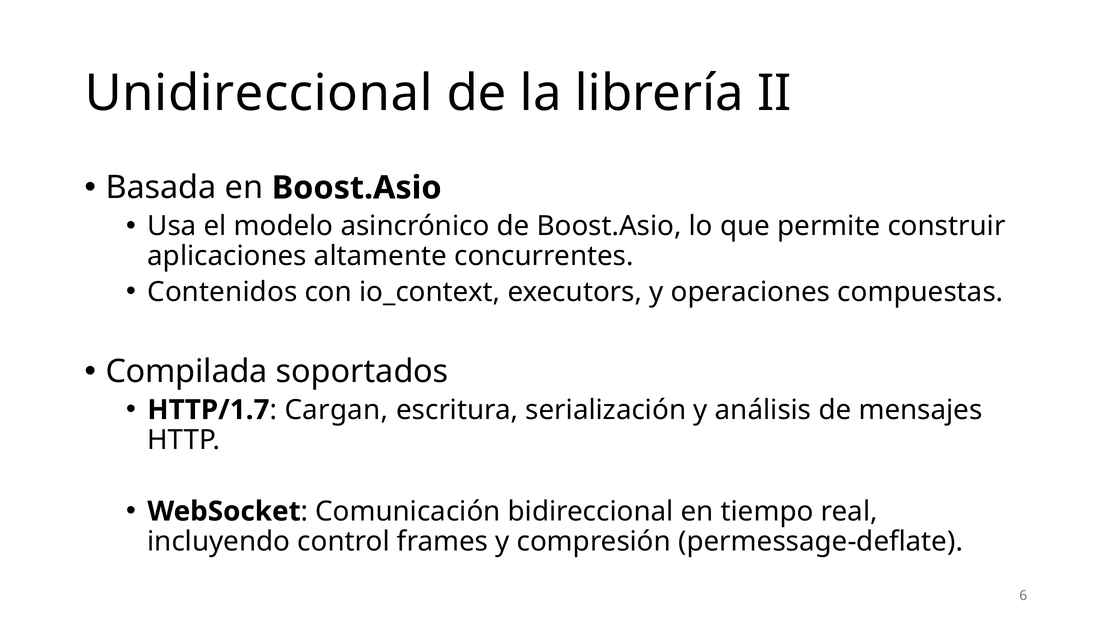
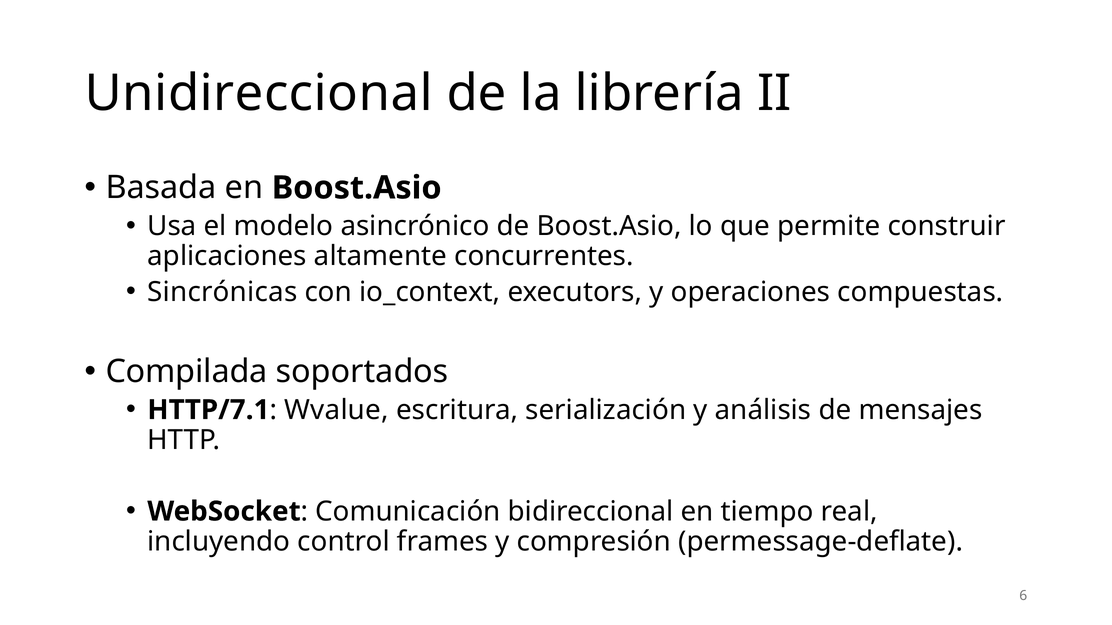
Contenidos: Contenidos -> Sincrónicas
HTTP/1.7: HTTP/1.7 -> HTTP/7.1
Cargan: Cargan -> Wvalue
